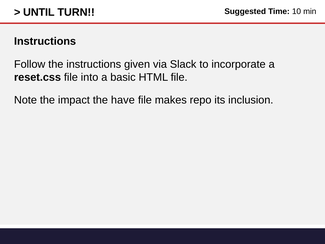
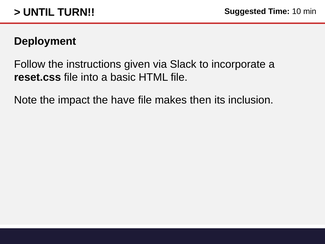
Instructions at (45, 41): Instructions -> Deployment
repo: repo -> then
